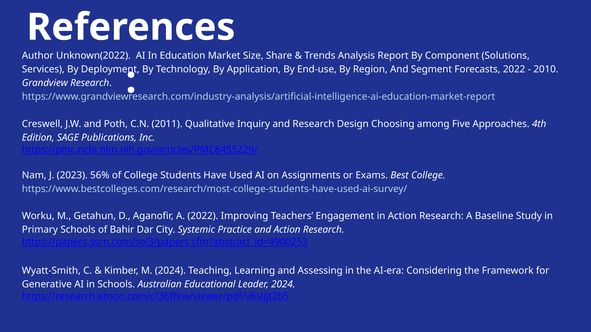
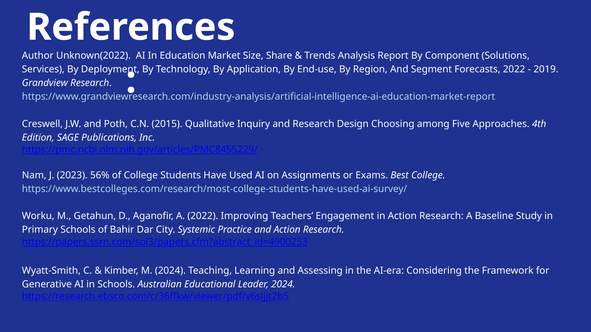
2010: 2010 -> 2019
2011: 2011 -> 2015
